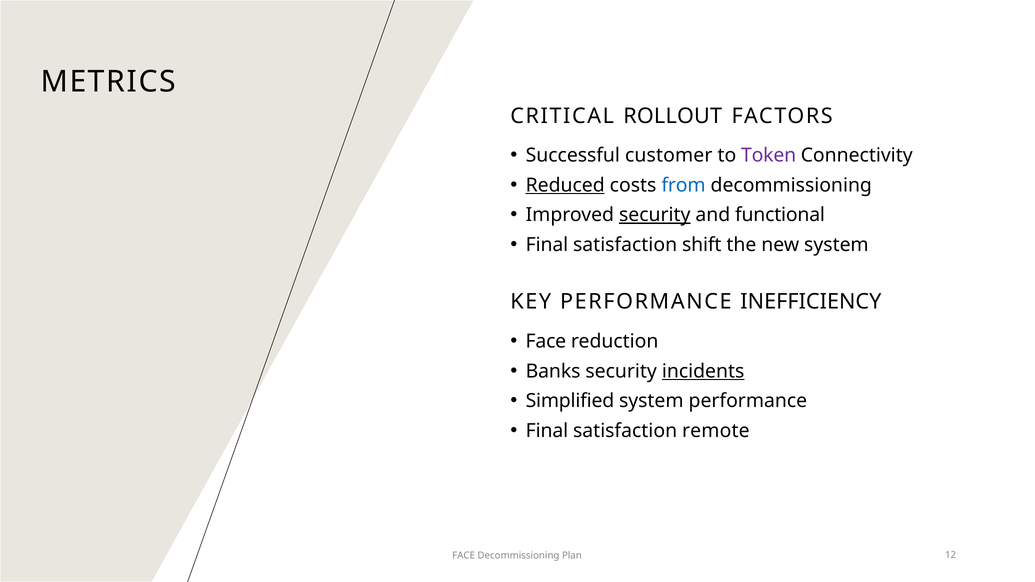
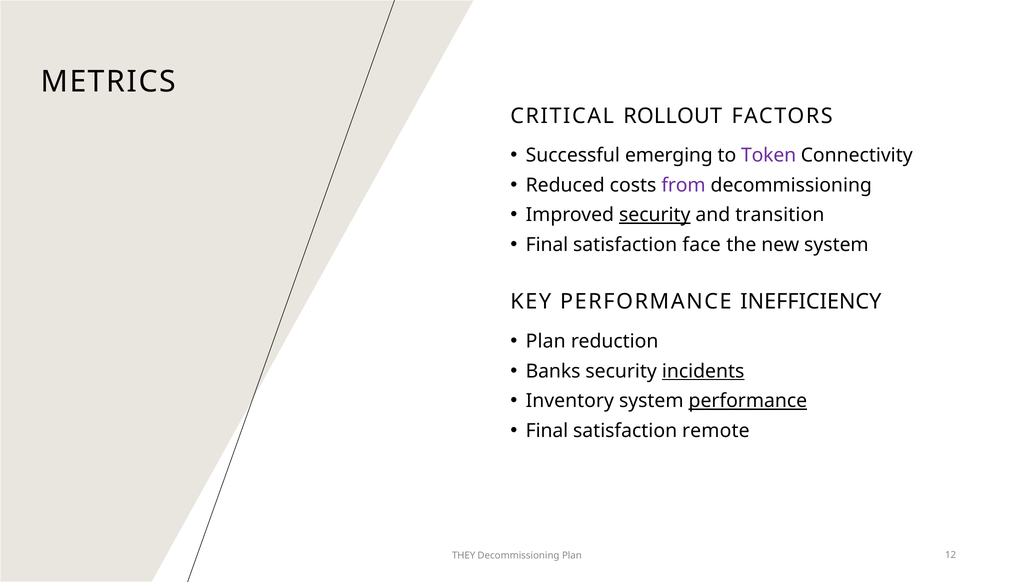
customer: customer -> emerging
Reduced underline: present -> none
from colour: blue -> purple
functional: functional -> transition
shift: shift -> face
Face at (546, 341): Face -> Plan
Simplified: Simplified -> Inventory
performance at (748, 401) underline: none -> present
FACE at (464, 556): FACE -> THEY
